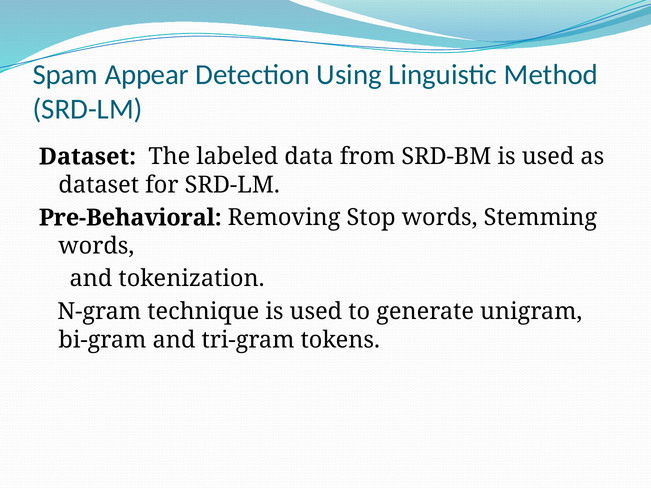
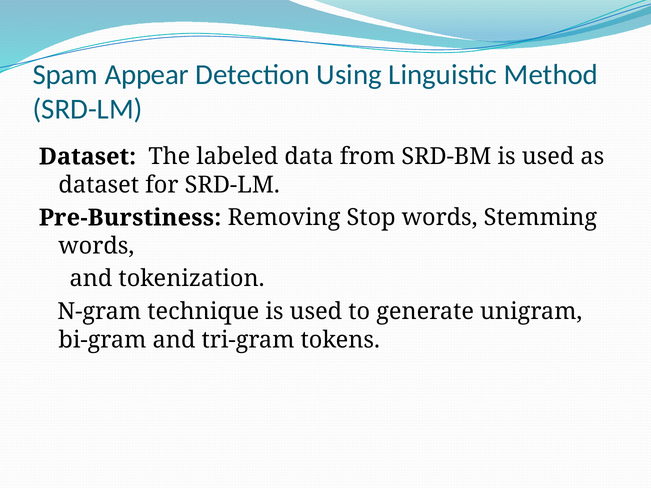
Pre-Behavioral: Pre-Behavioral -> Pre-Burstiness
